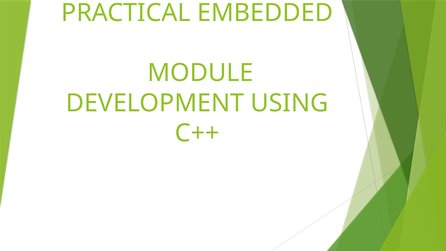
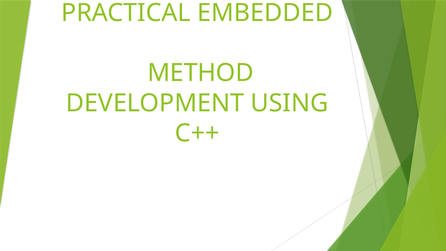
MODULE: MODULE -> METHOD
